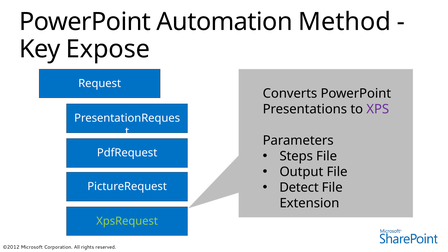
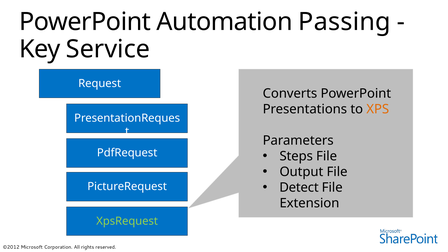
Method: Method -> Passing
Expose: Expose -> Service
XPS colour: purple -> orange
